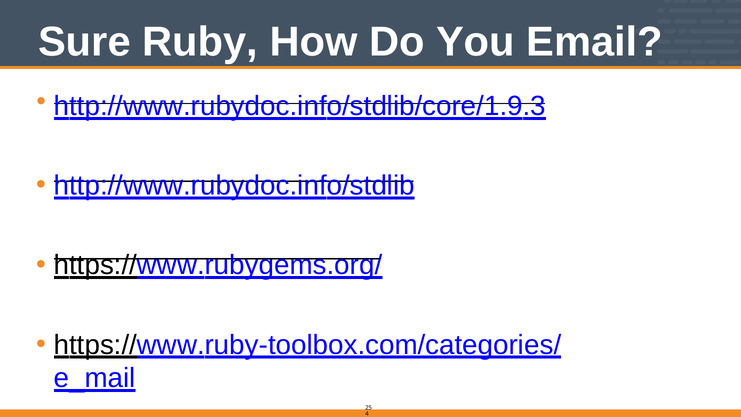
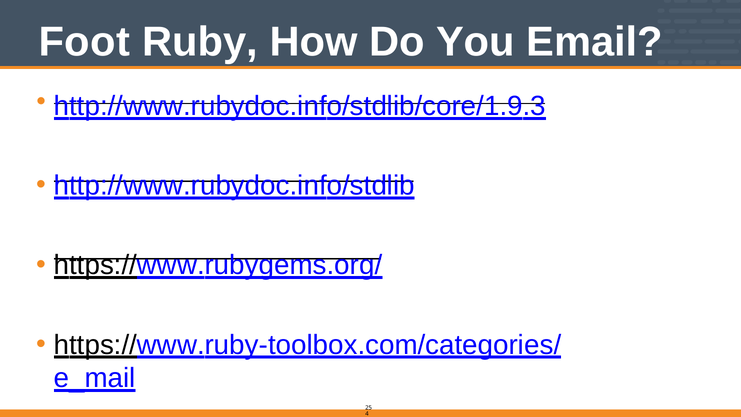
Sure: Sure -> Foot
